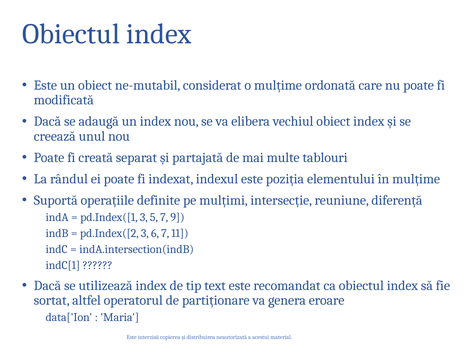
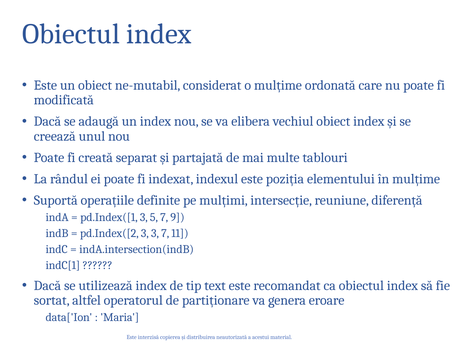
3 6: 6 -> 3
